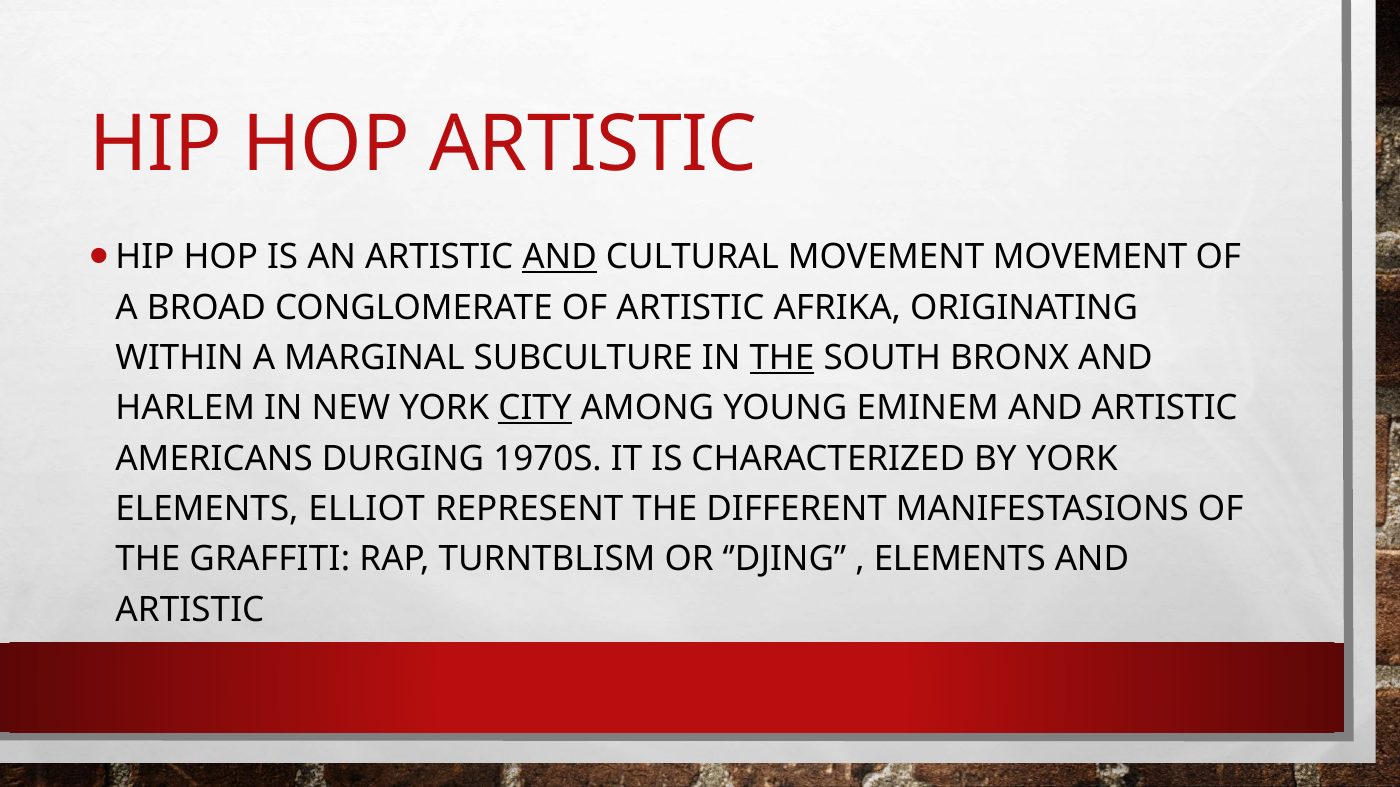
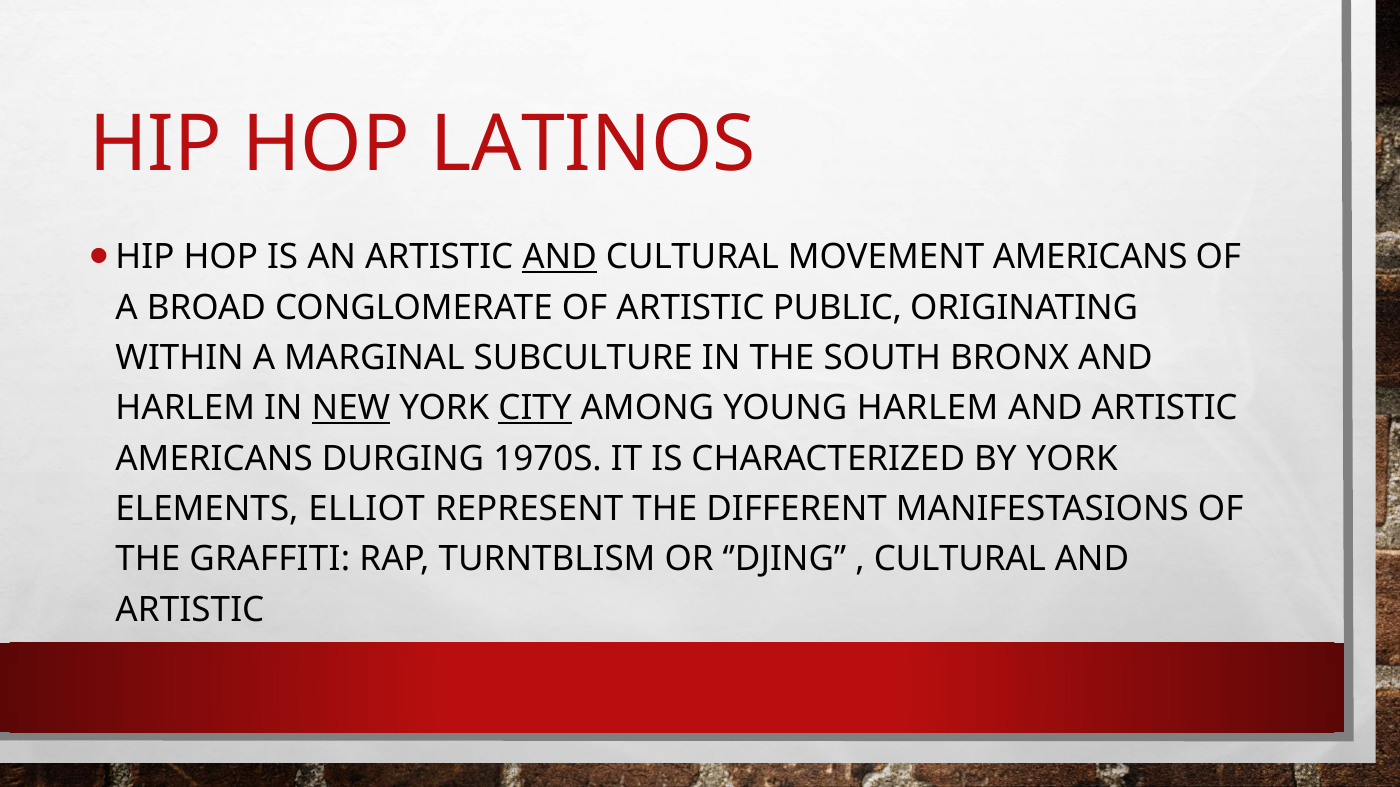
HOP ARTISTIC: ARTISTIC -> LATINOS
MOVEMENT MOVEMENT: MOVEMENT -> AMERICANS
AFRIKA: AFRIKA -> PUBLIC
THE at (782, 358) underline: present -> none
NEW underline: none -> present
YOUNG EMINEM: EMINEM -> HARLEM
ELEMENTS at (960, 560): ELEMENTS -> CULTURAL
